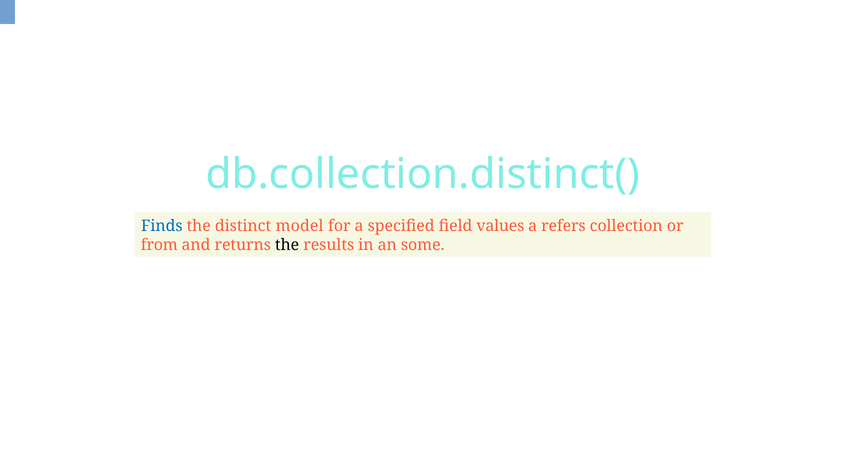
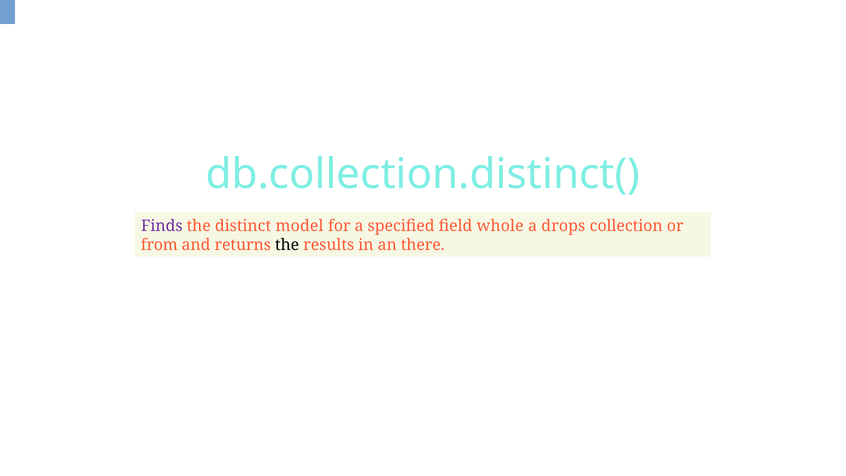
Finds colour: blue -> purple
values: values -> whole
refers: refers -> drops
some: some -> there
